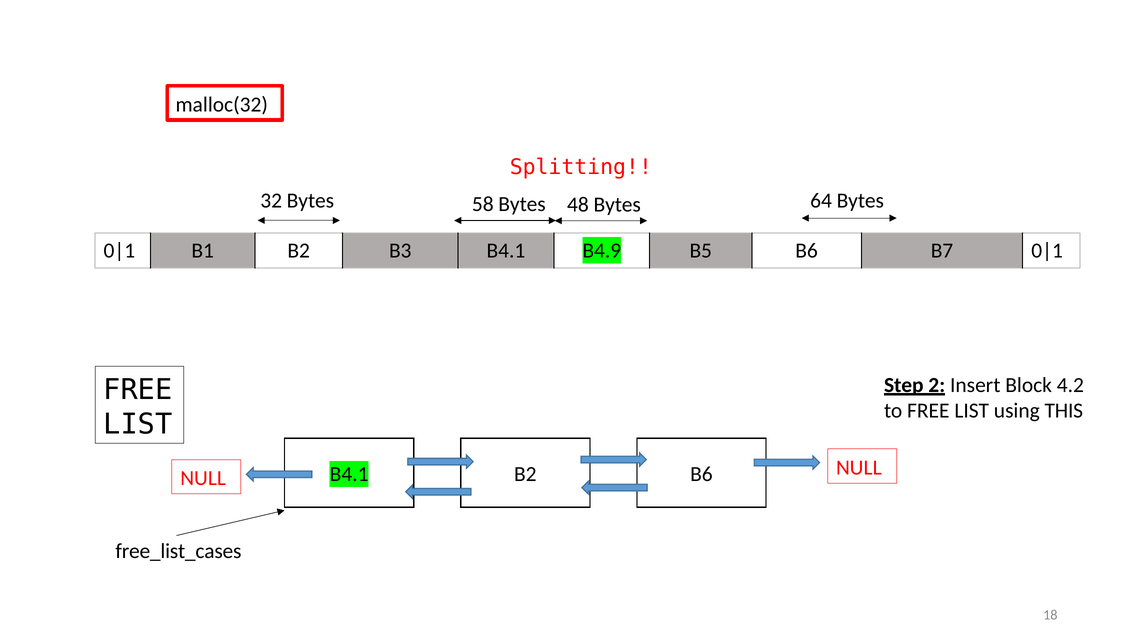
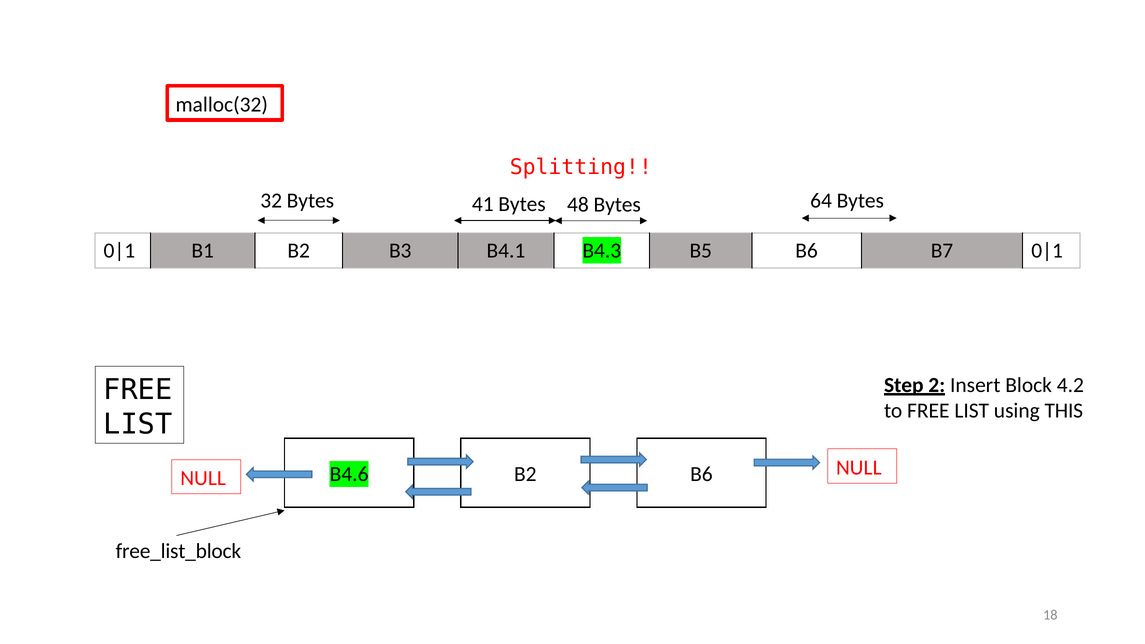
58: 58 -> 41
B4.9: B4.9 -> B4.3
B4.1 at (349, 474): B4.1 -> B4.6
free_list_cases: free_list_cases -> free_list_block
